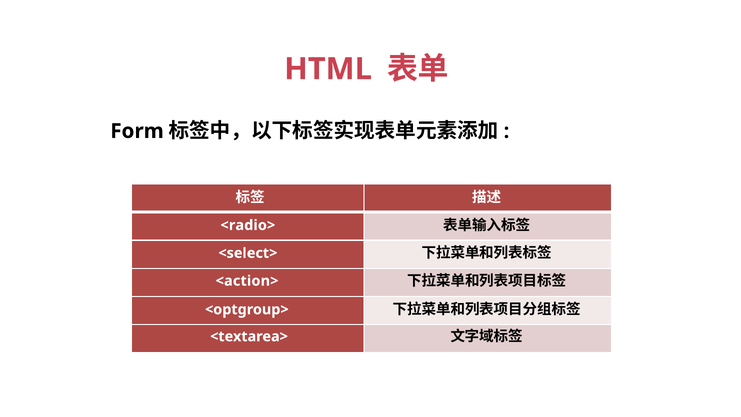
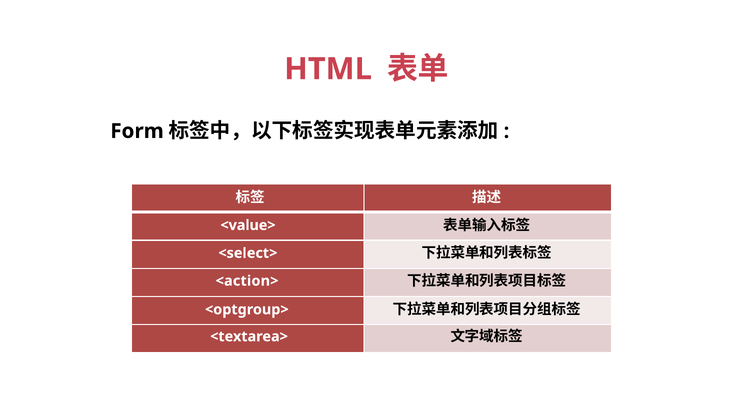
<radio>: <radio> -> <value>
